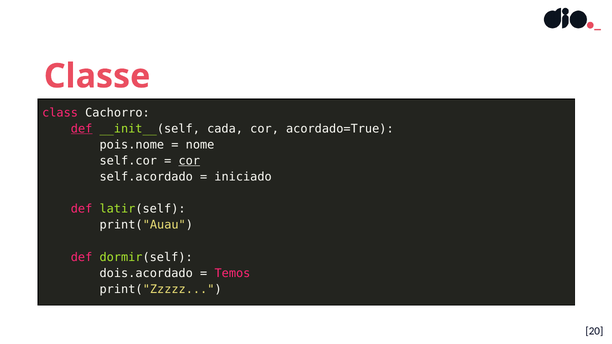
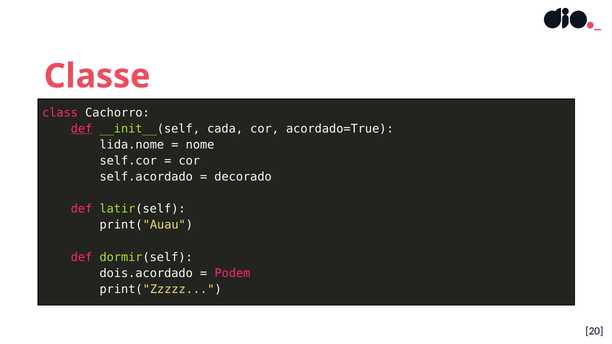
pois.nome: pois.nome -> lida.nome
cor at (189, 161) underline: present -> none
iniciado: iniciado -> decorado
Temos: Temos -> Podem
